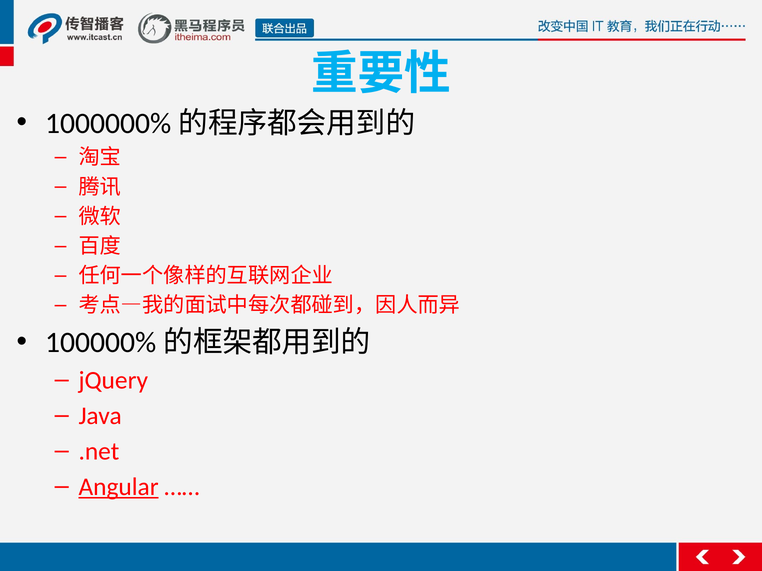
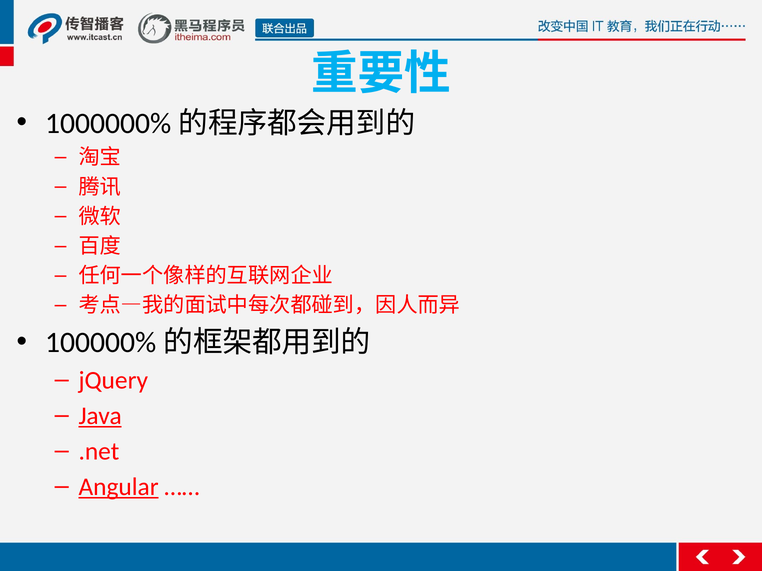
Java underline: none -> present
